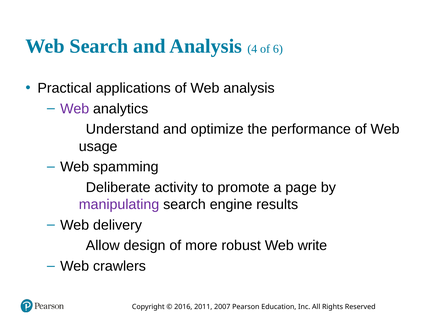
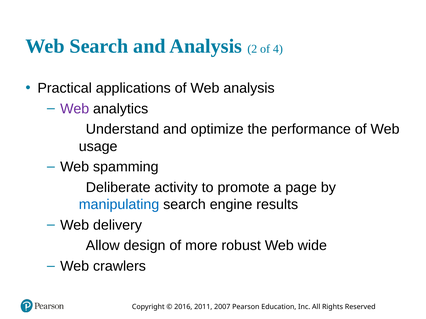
4: 4 -> 2
6: 6 -> 4
manipulating colour: purple -> blue
write: write -> wide
